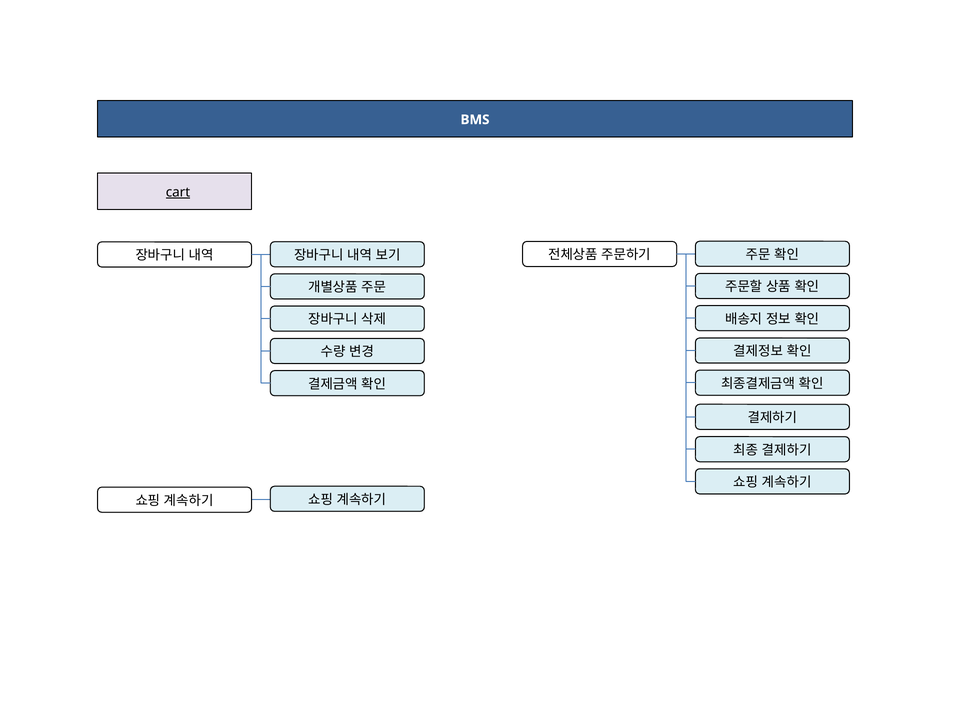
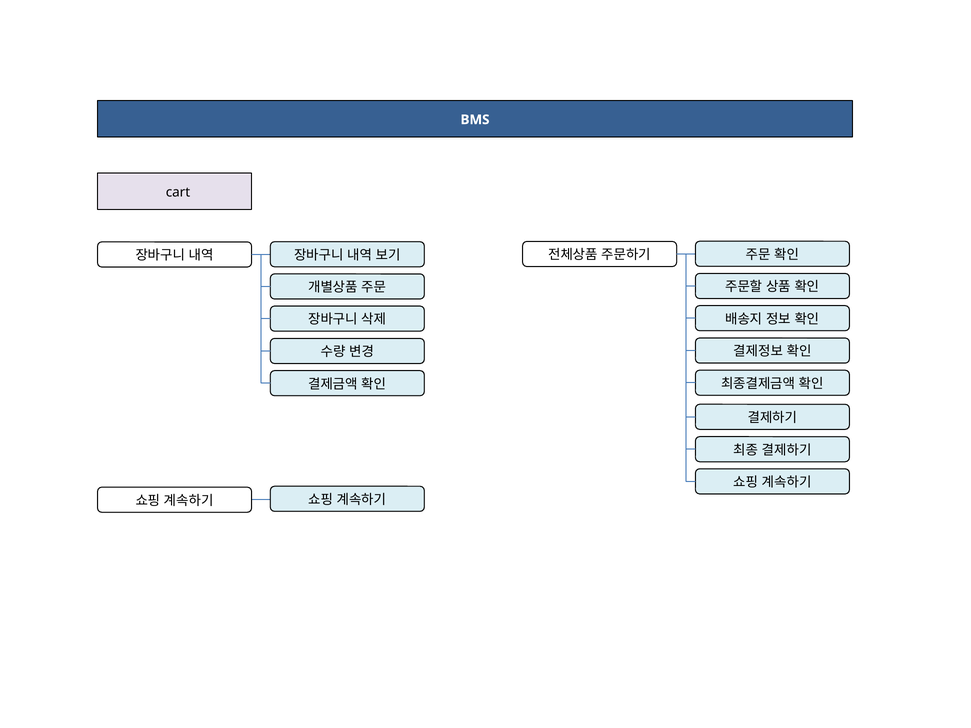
cart underline: present -> none
